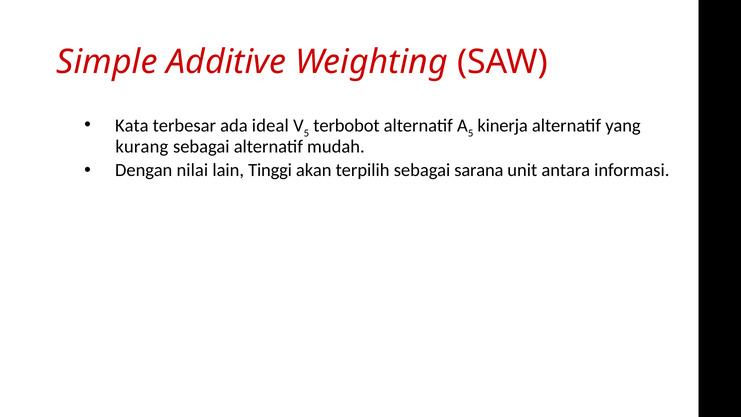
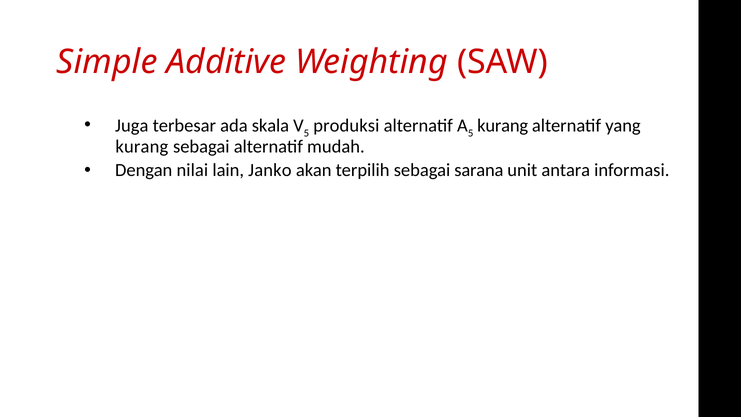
Kata: Kata -> Juga
ideal: ideal -> skala
terbobot: terbobot -> produksi
kinerja at (503, 126): kinerja -> kurang
Tinggi: Tinggi -> Janko
